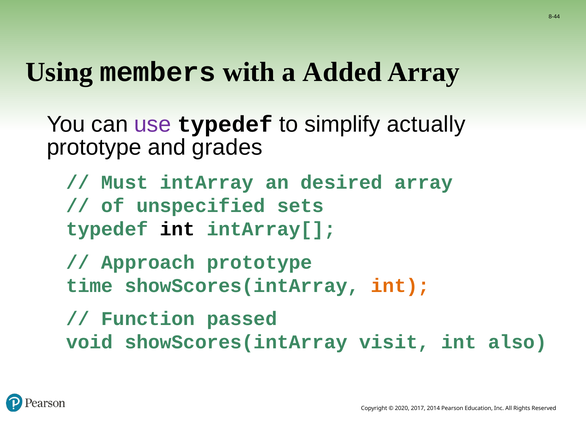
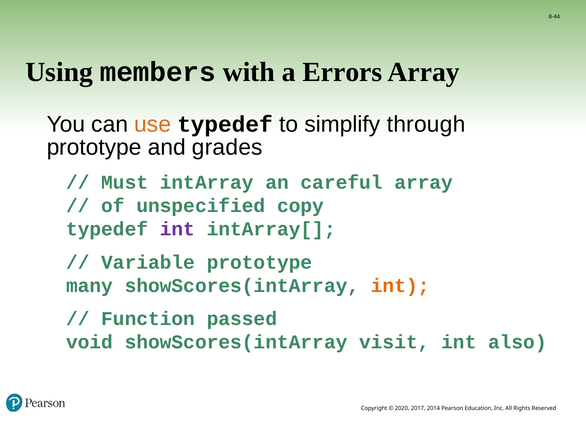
Added: Added -> Errors
use colour: purple -> orange
actually: actually -> through
desired: desired -> careful
sets: sets -> copy
int at (177, 229) colour: black -> purple
Approach: Approach -> Variable
time: time -> many
